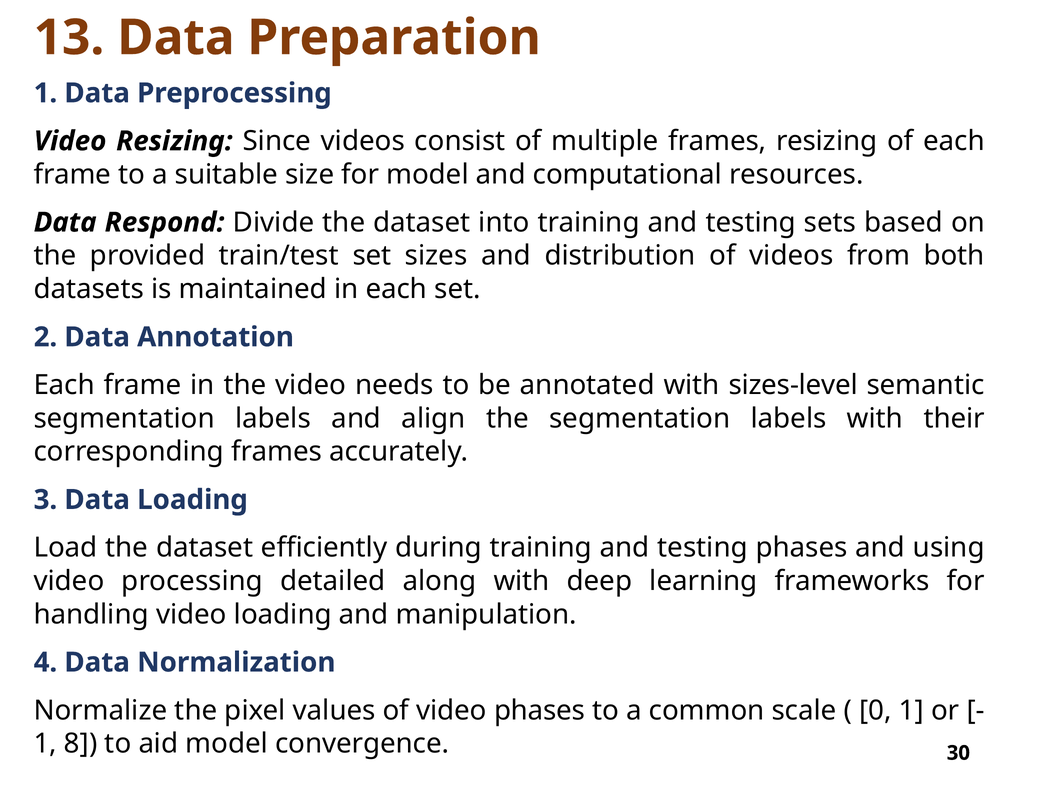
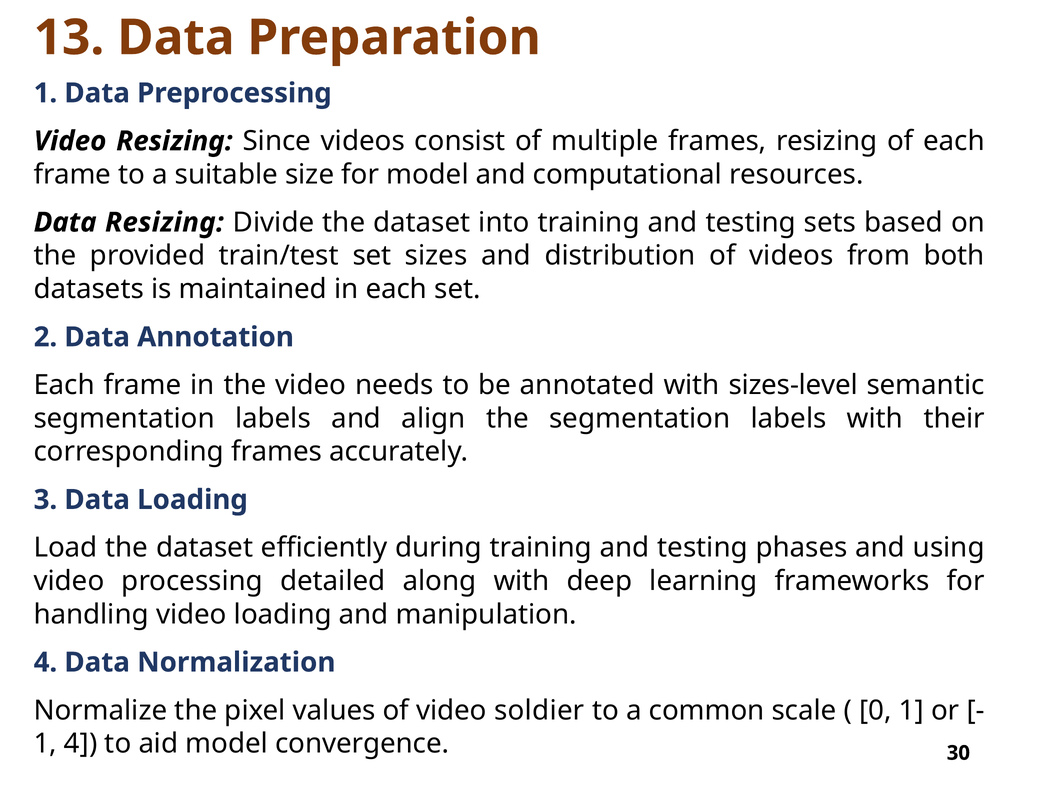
Data Respond: Respond -> Resizing
video phases: phases -> soldier
1 8: 8 -> 4
